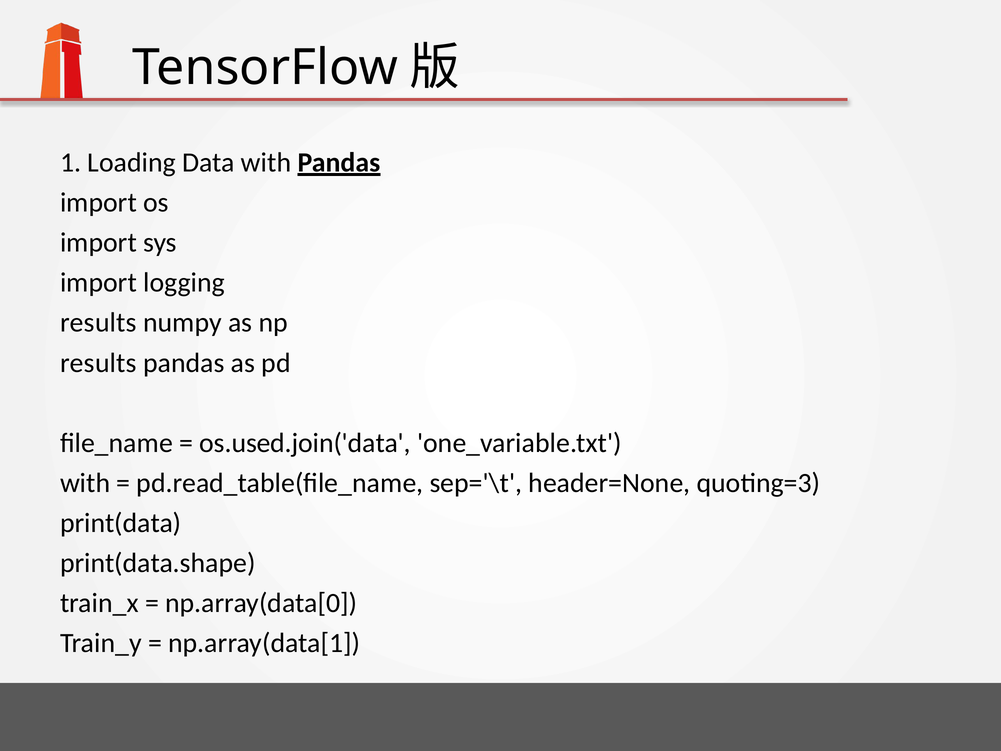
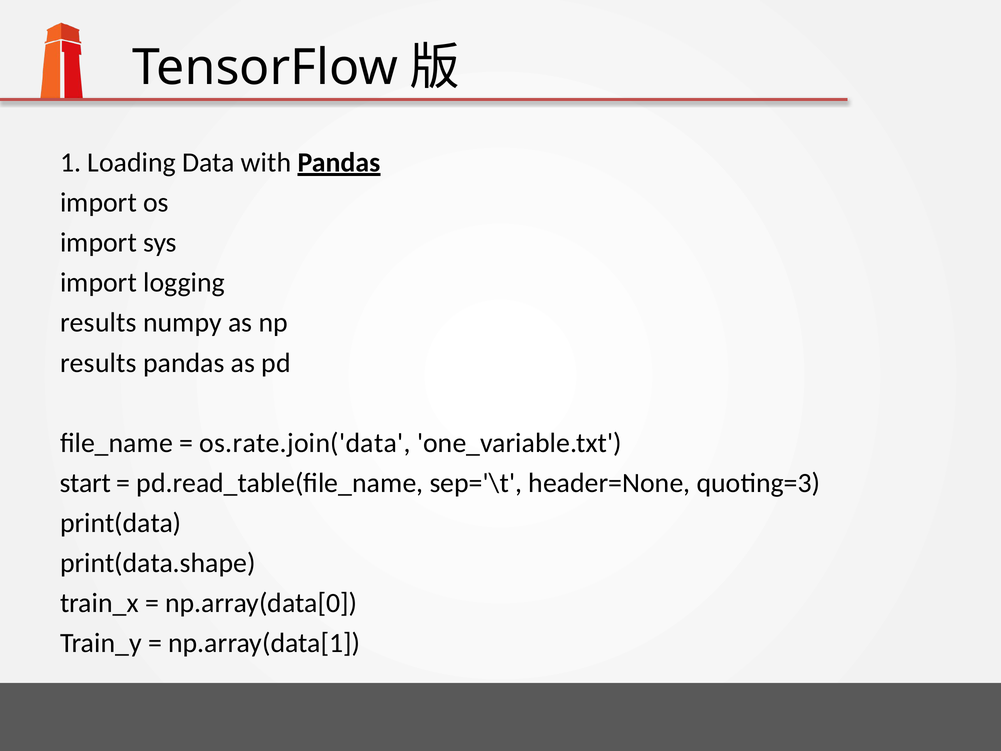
os.used.join('data: os.used.join('data -> os.rate.join('data
with at (85, 483): with -> start
